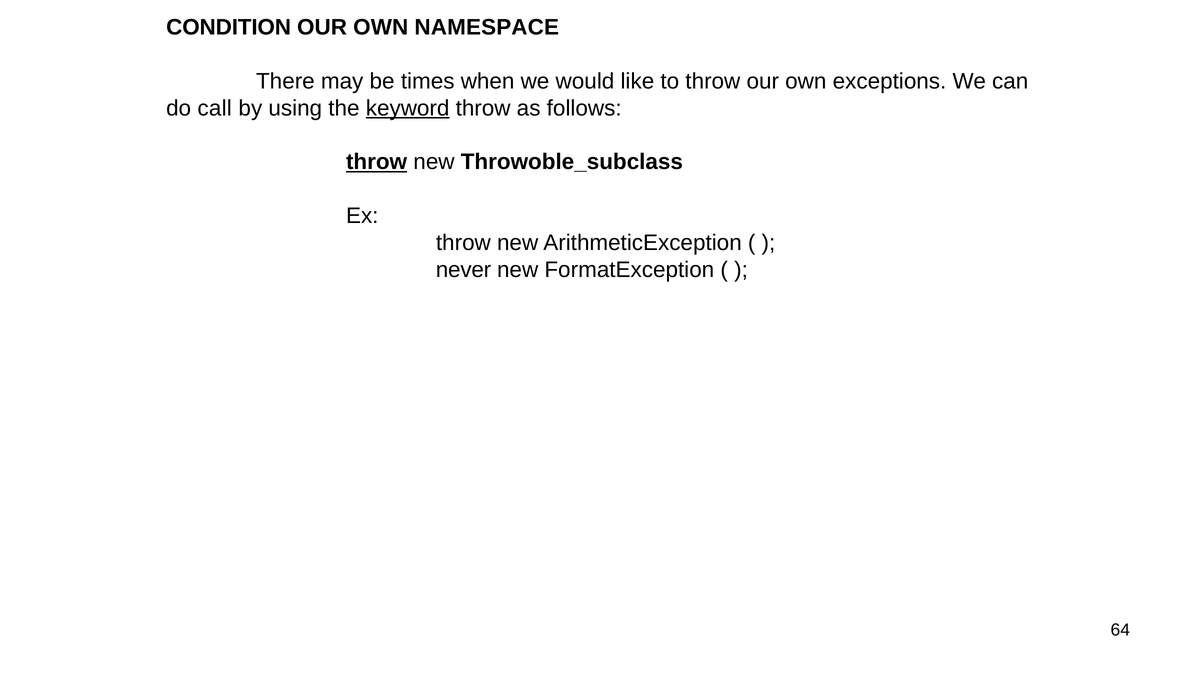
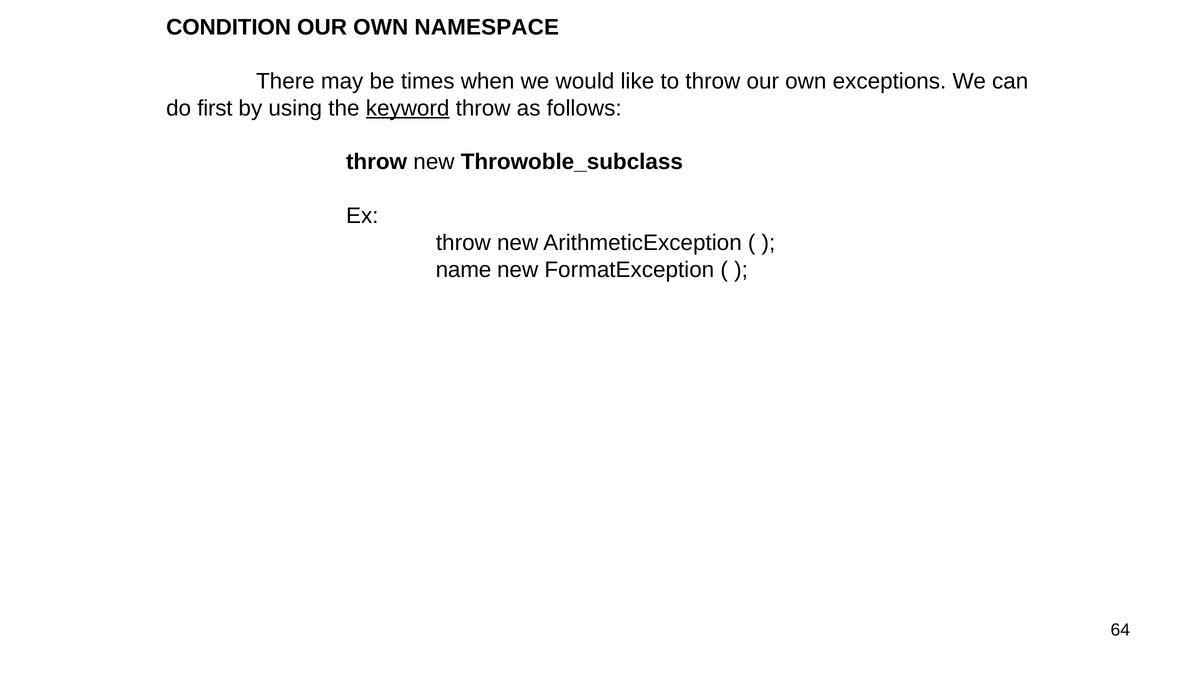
call: call -> first
throw at (377, 162) underline: present -> none
never: never -> name
